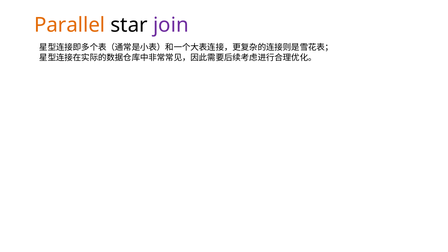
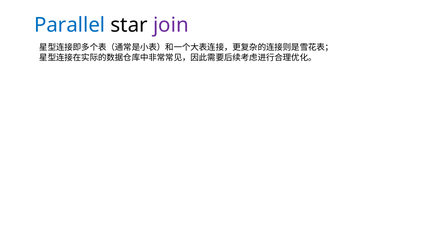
Parallel colour: orange -> blue
